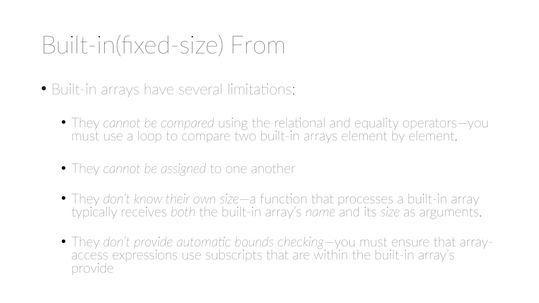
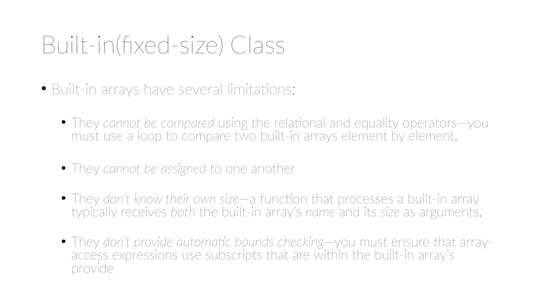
From: From -> Class
